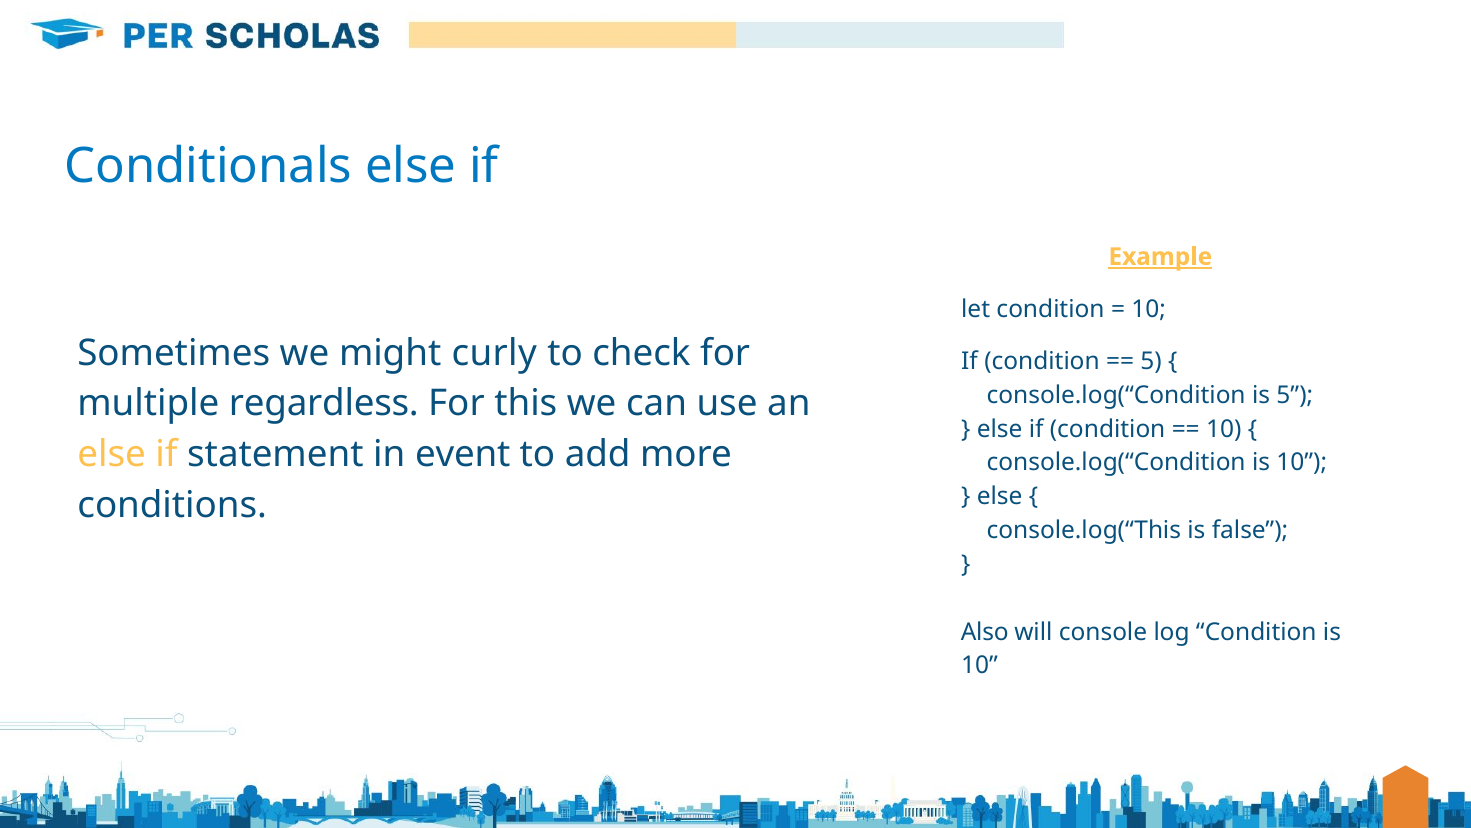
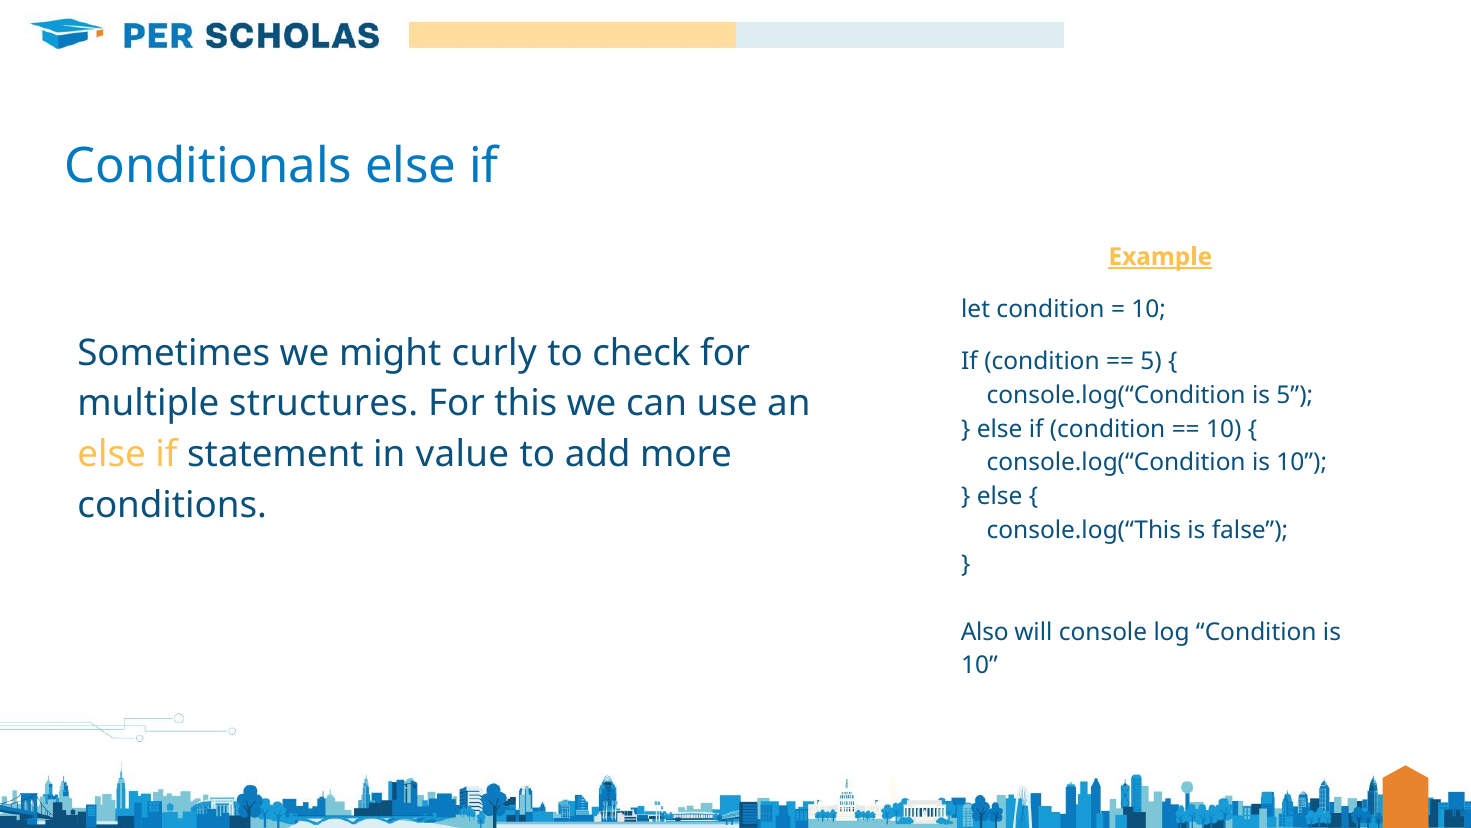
regardless: regardless -> structures
event: event -> value
